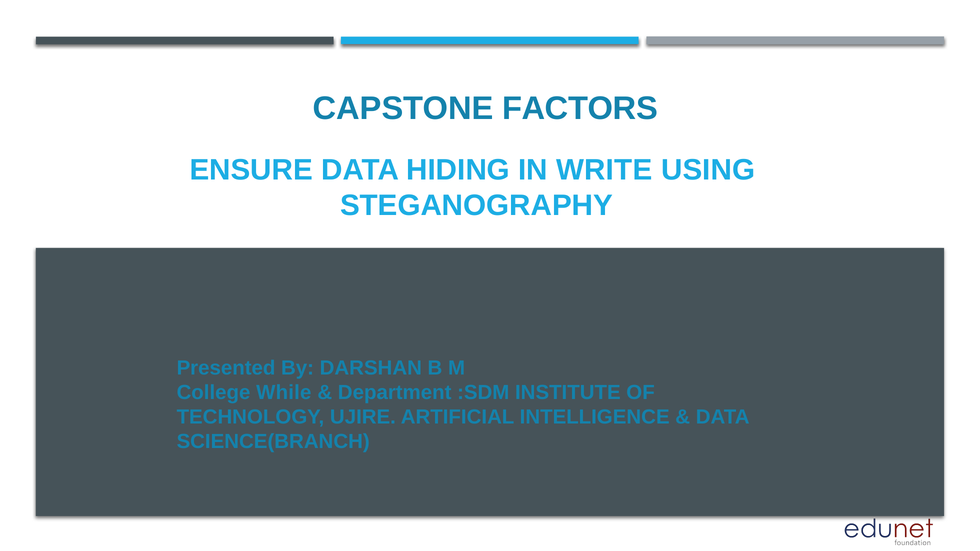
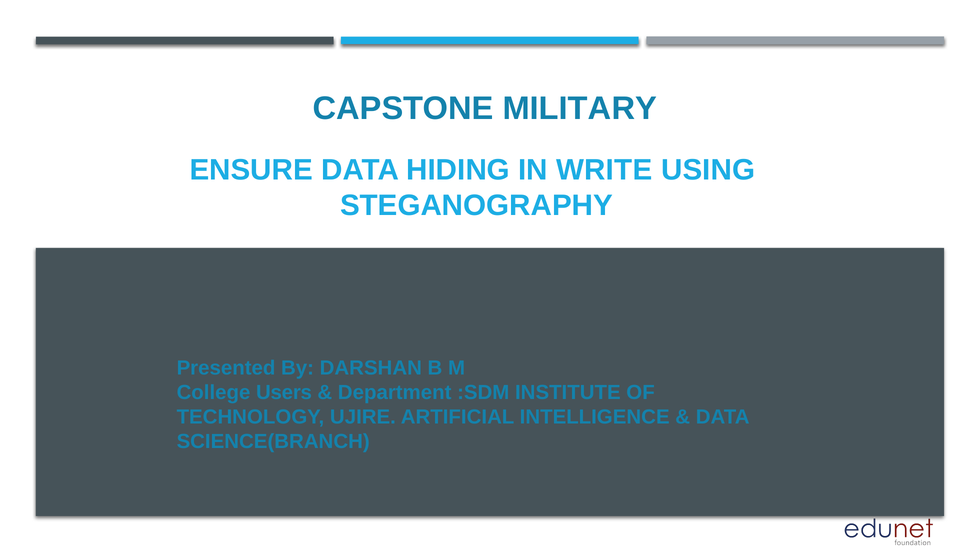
FACTORS: FACTORS -> MILITARY
While: While -> Users
